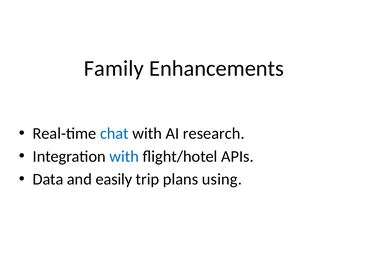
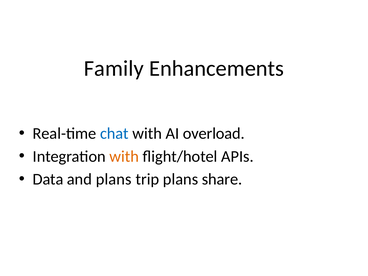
research: research -> overload
with at (124, 156) colour: blue -> orange
and easily: easily -> plans
using: using -> share
